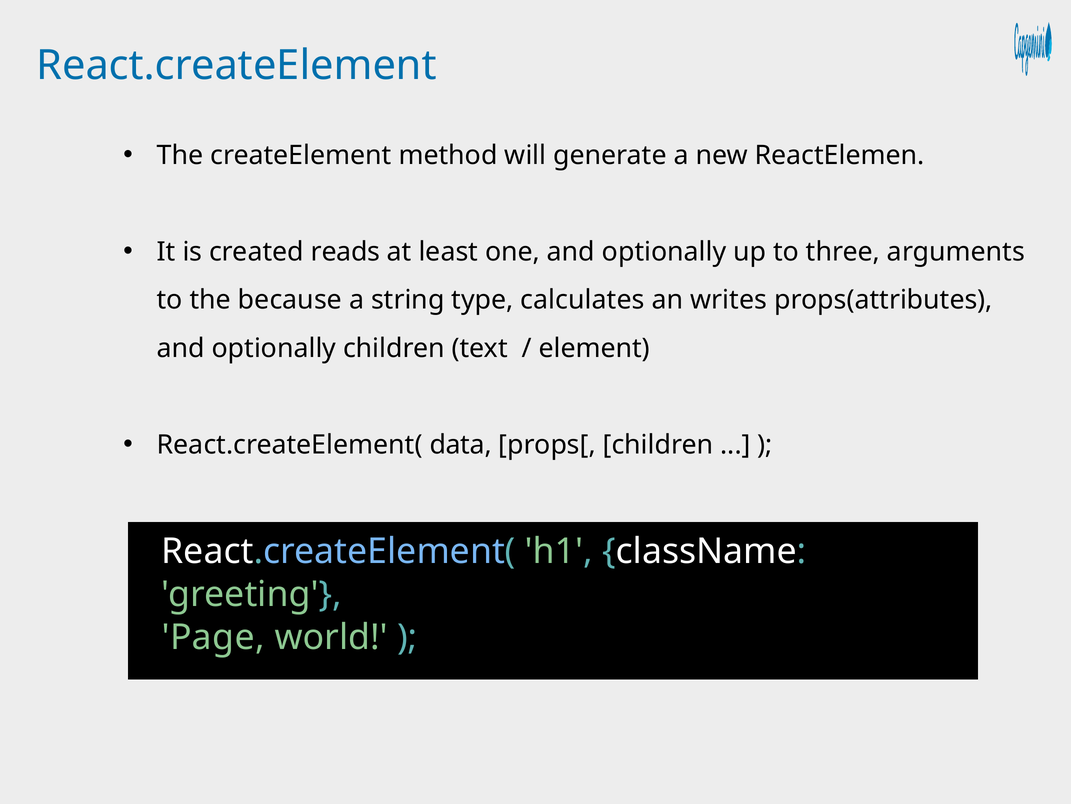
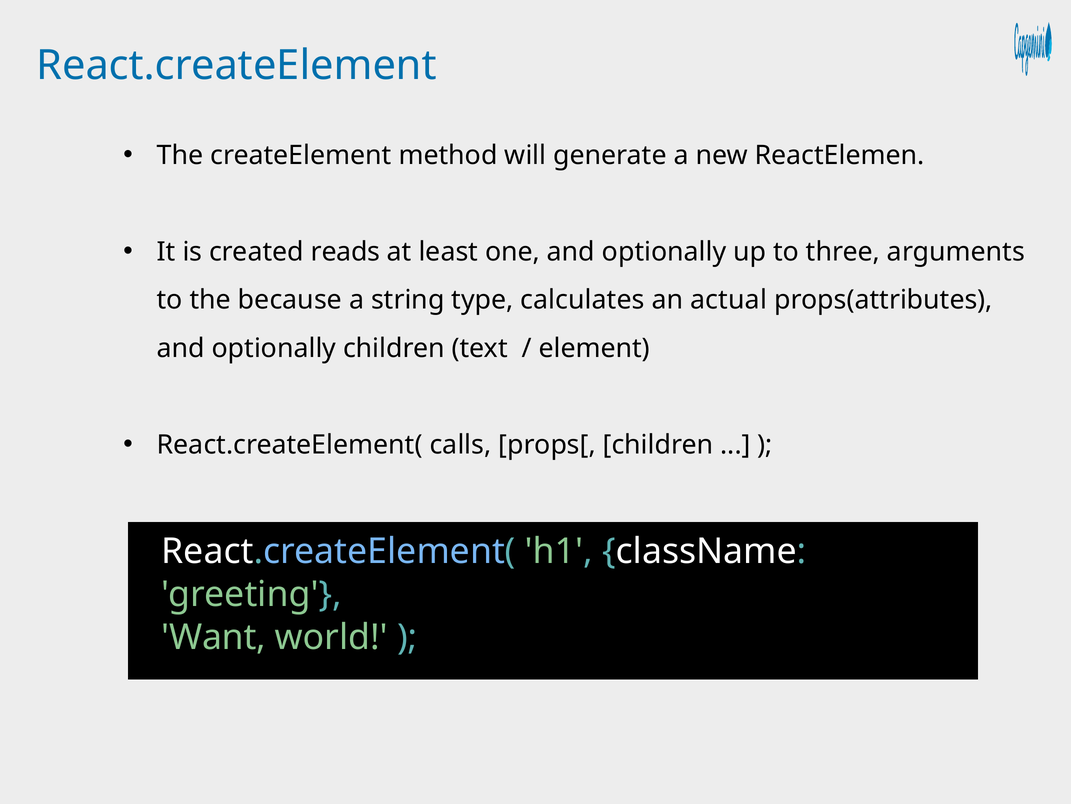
writes: writes -> actual
data: data -> calls
Page: Page -> Want
